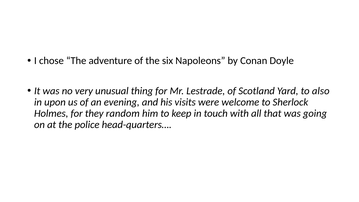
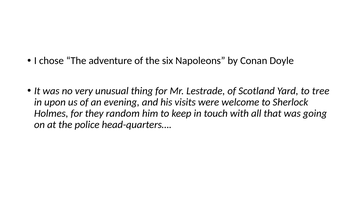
also: also -> tree
